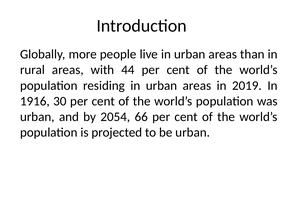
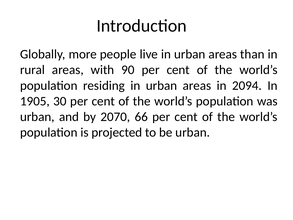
44: 44 -> 90
2019: 2019 -> 2094
1916: 1916 -> 1905
2054: 2054 -> 2070
